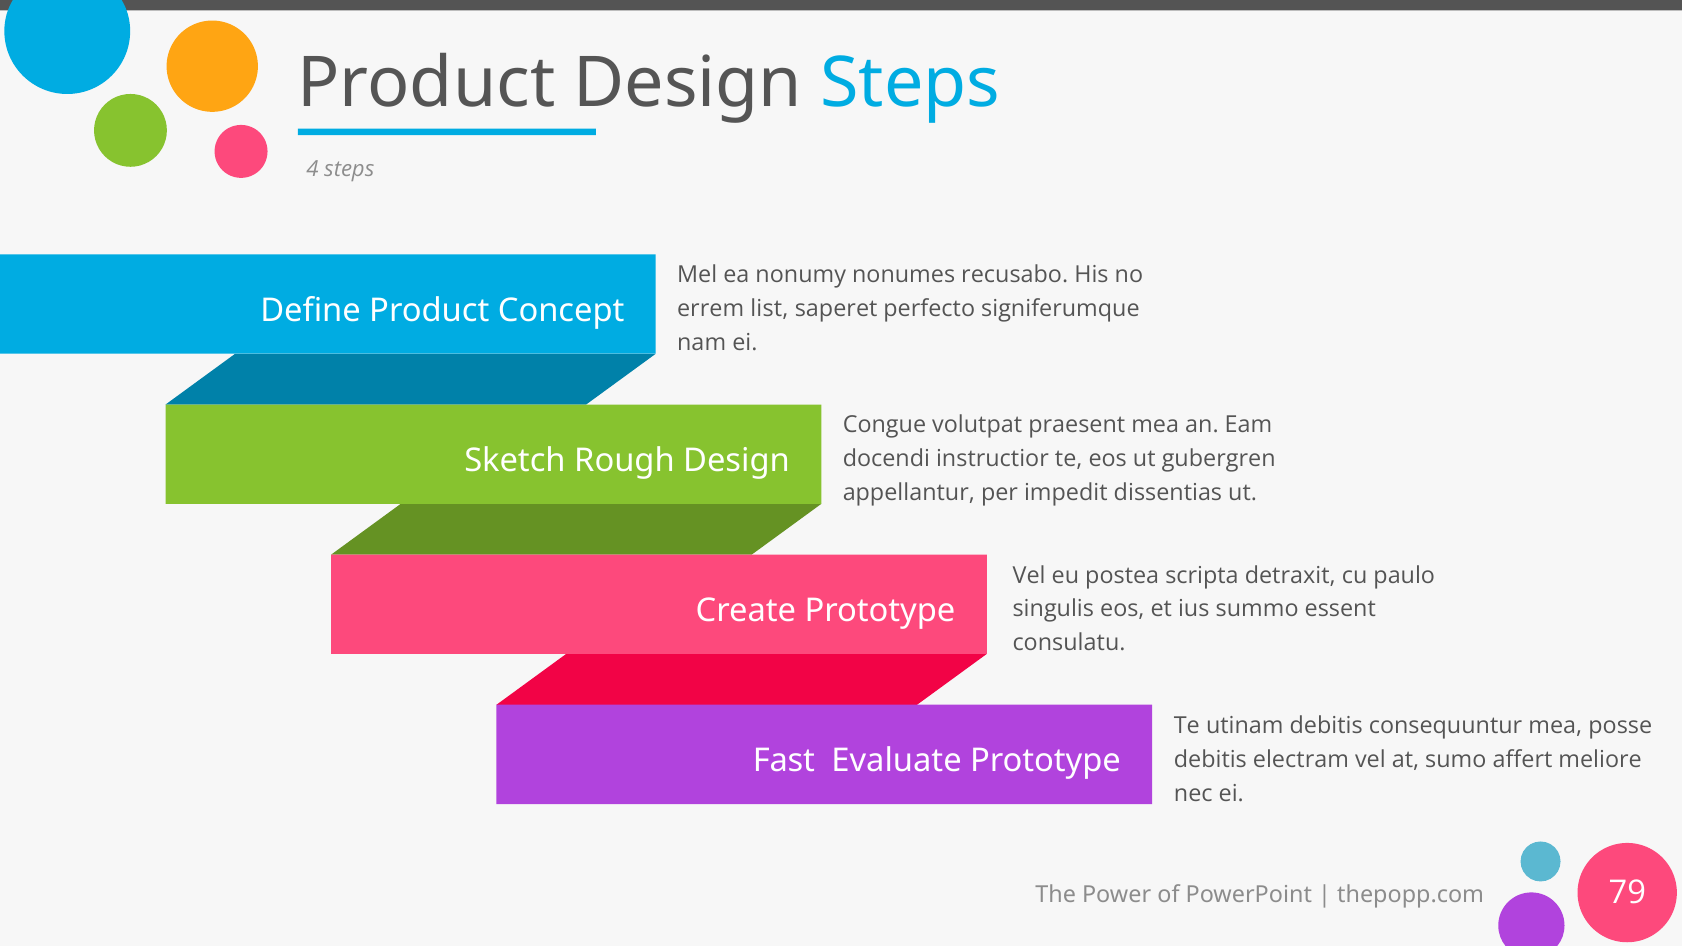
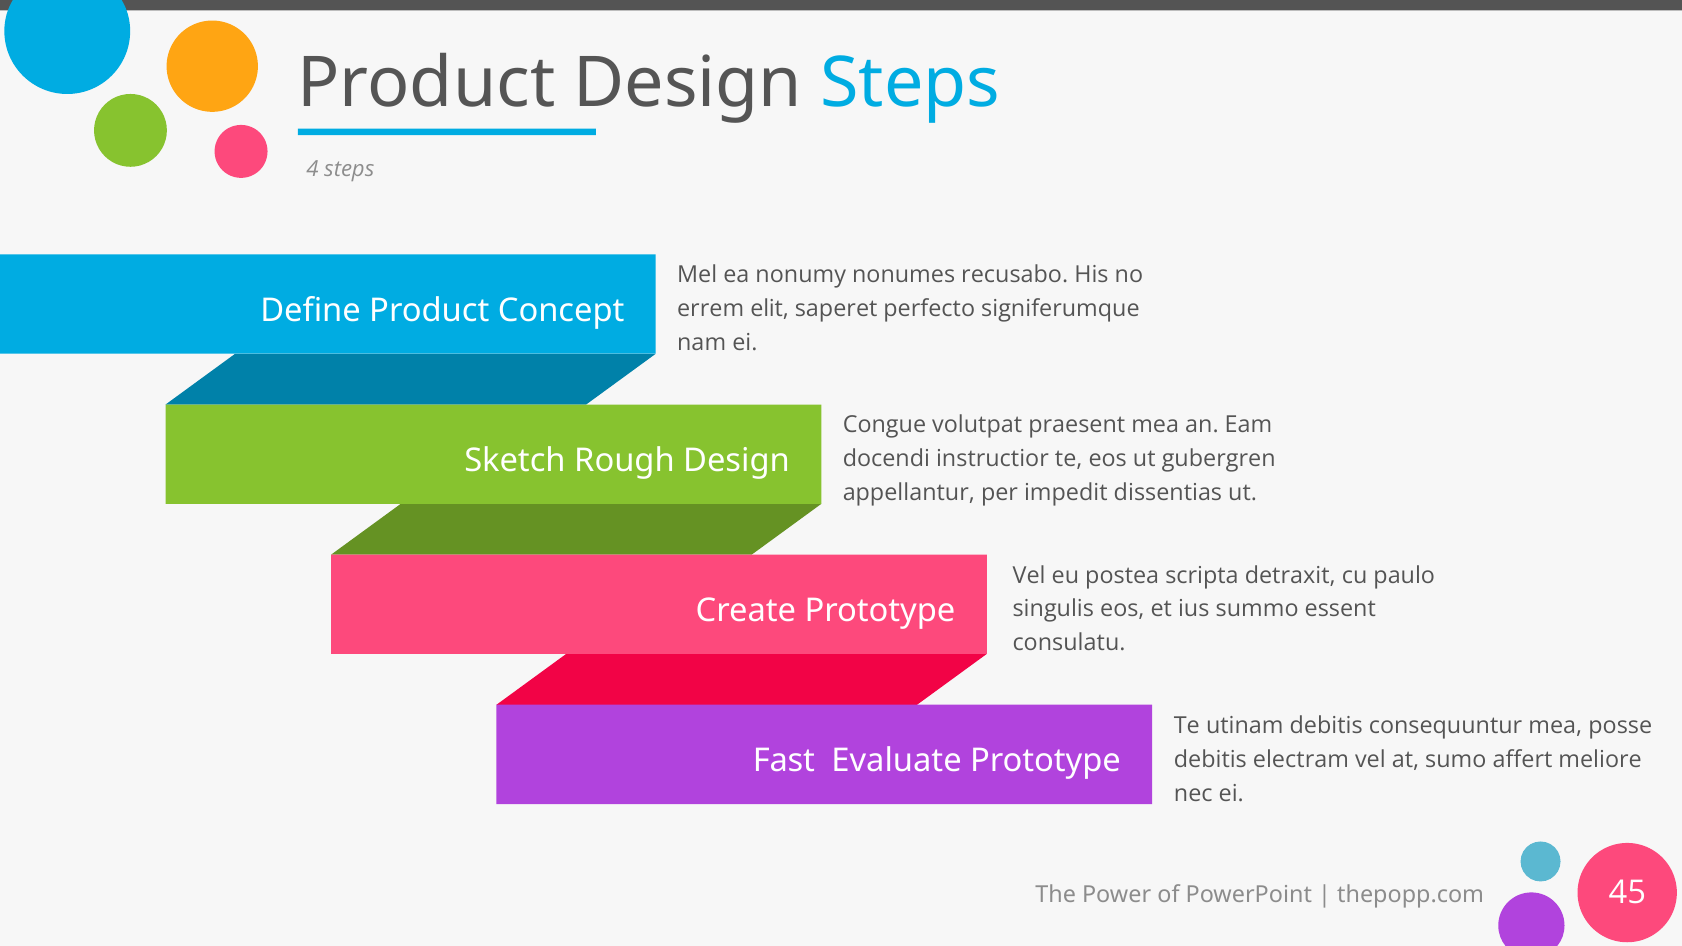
list: list -> elit
79: 79 -> 45
